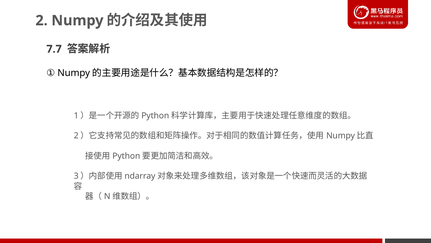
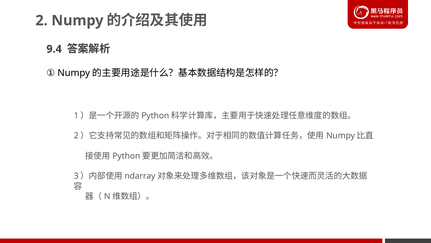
7.7: 7.7 -> 9.4
